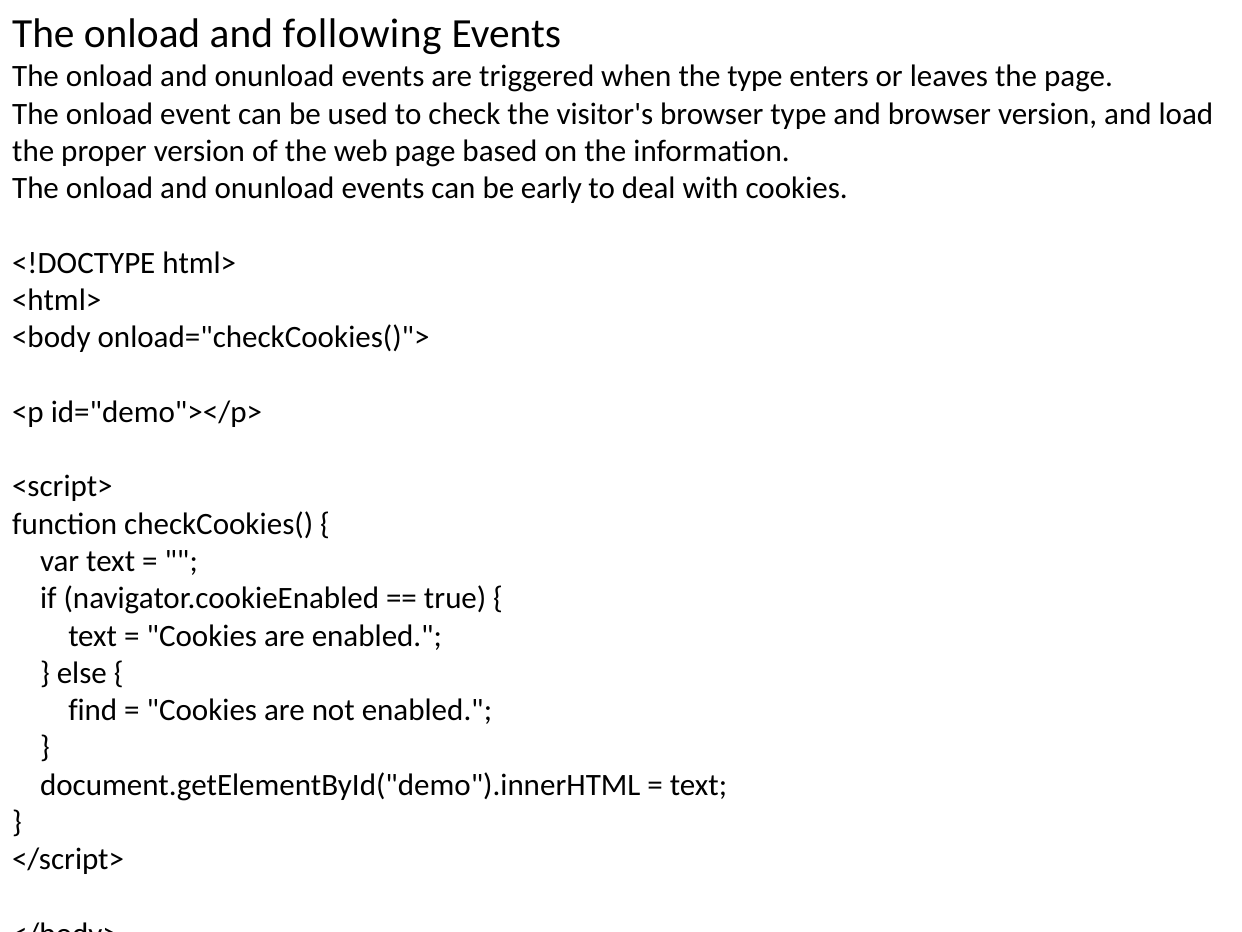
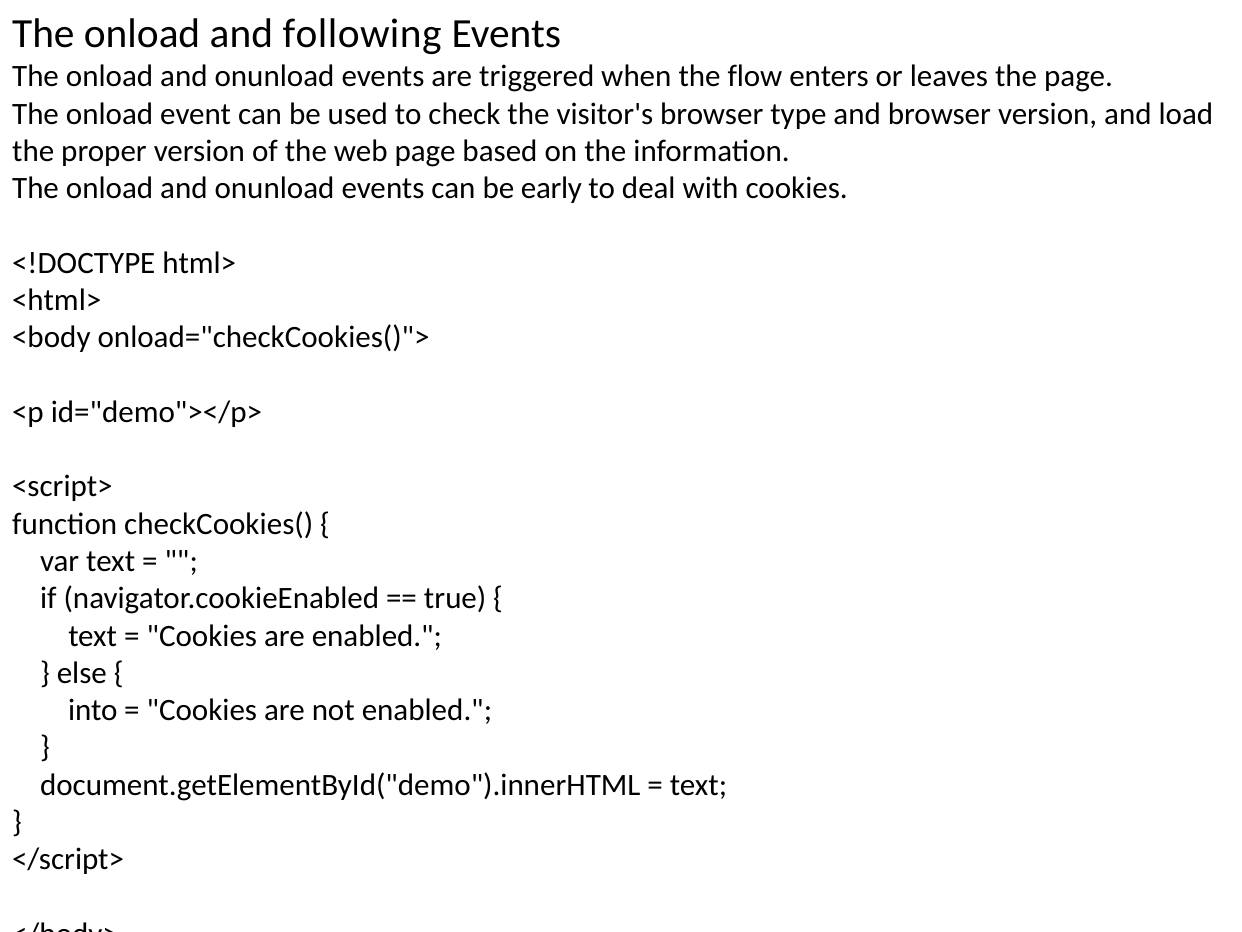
the type: type -> flow
find: find -> into
